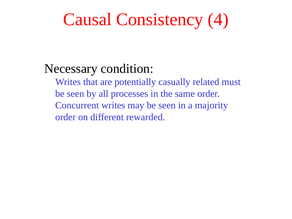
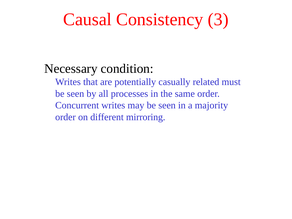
4: 4 -> 3
rewarded: rewarded -> mirroring
